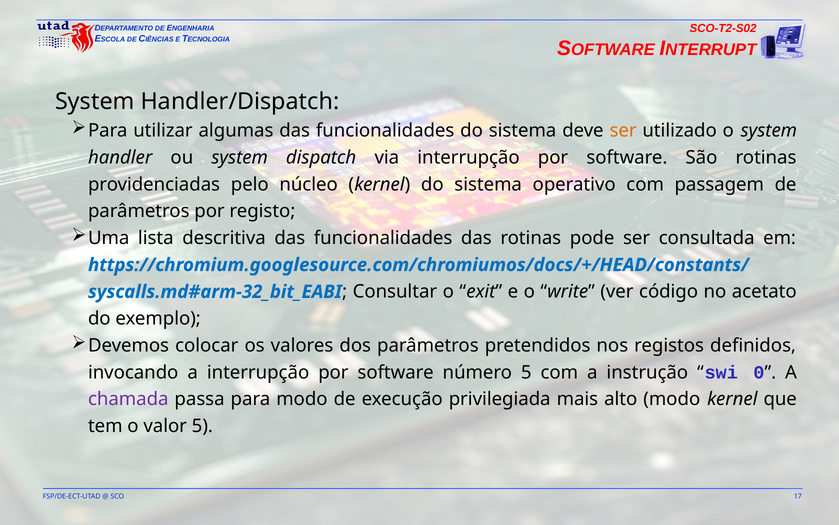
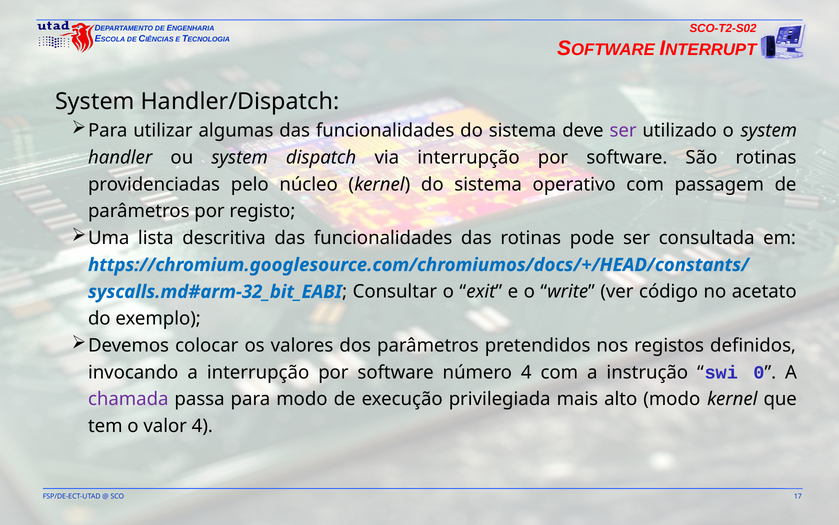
ser at (623, 131) colour: orange -> purple
número 5: 5 -> 4
valor 5: 5 -> 4
